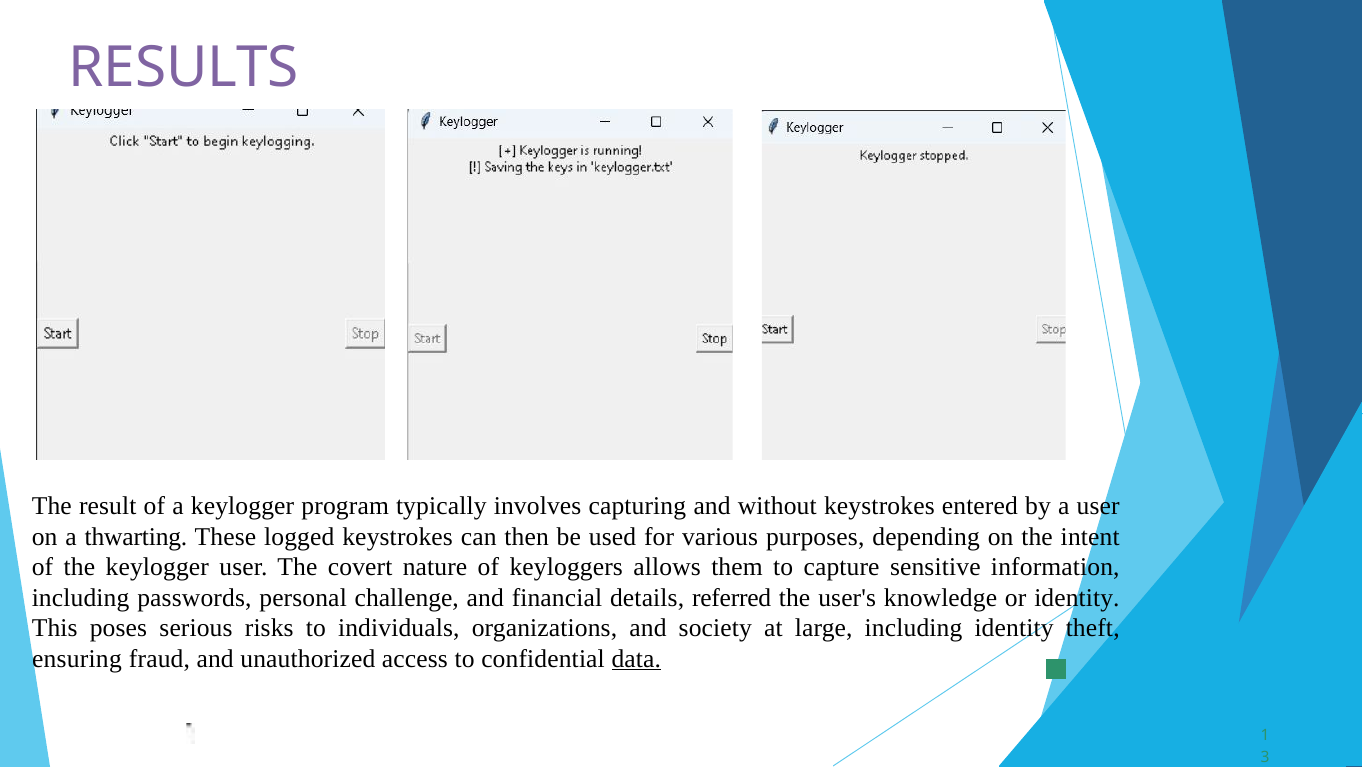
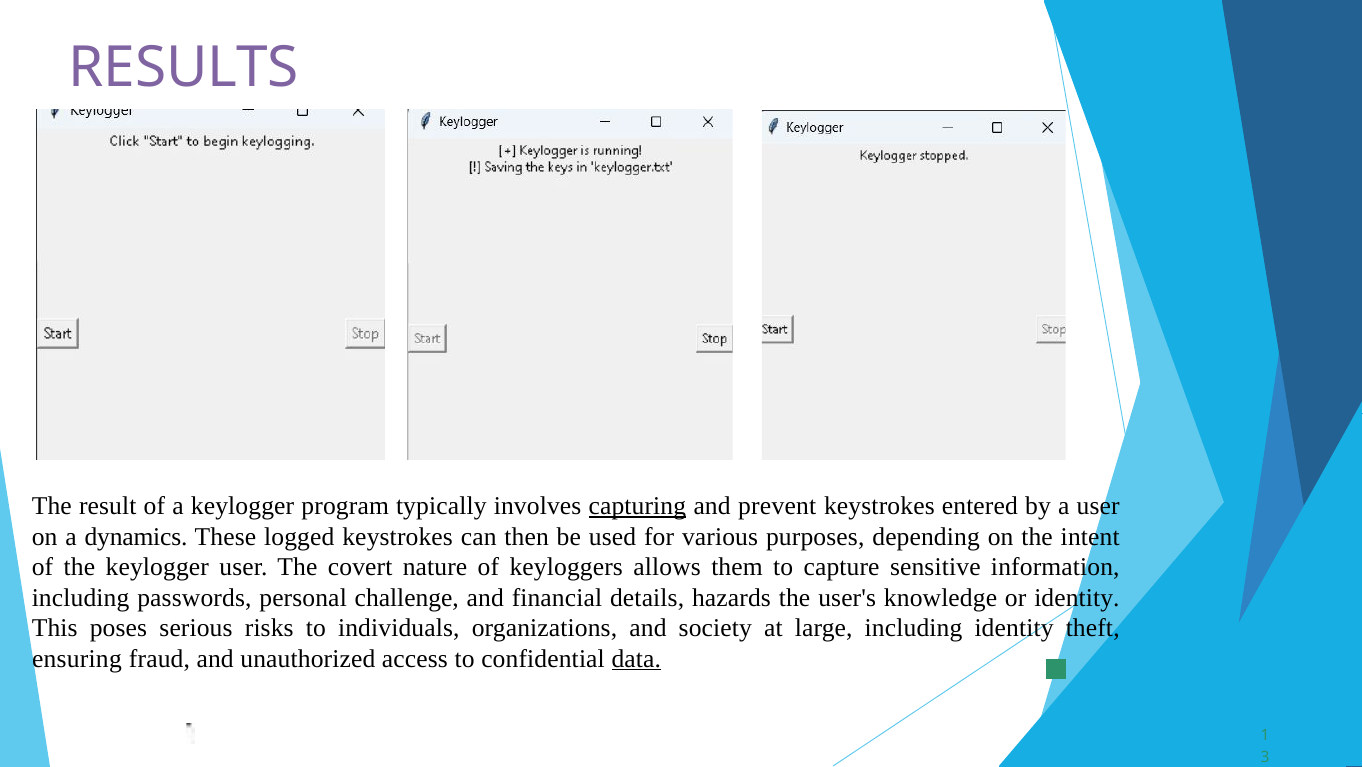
capturing underline: none -> present
without: without -> prevent
thwarting: thwarting -> dynamics
referred: referred -> hazards
